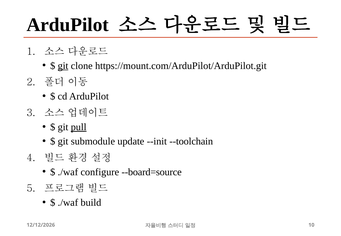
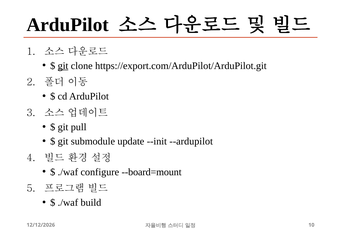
https://mount.com/ArduPilot/ArduPilot.git: https://mount.com/ArduPilot/ArduPilot.git -> https://export.com/ArduPilot/ArduPilot.git
pull underline: present -> none
--toolchain: --toolchain -> --ardupilot
--board=source: --board=source -> --board=mount
